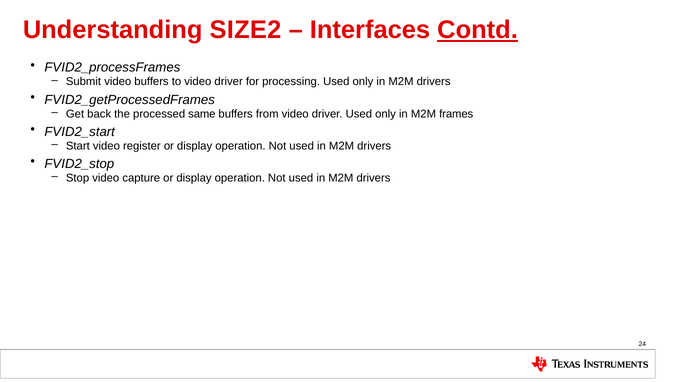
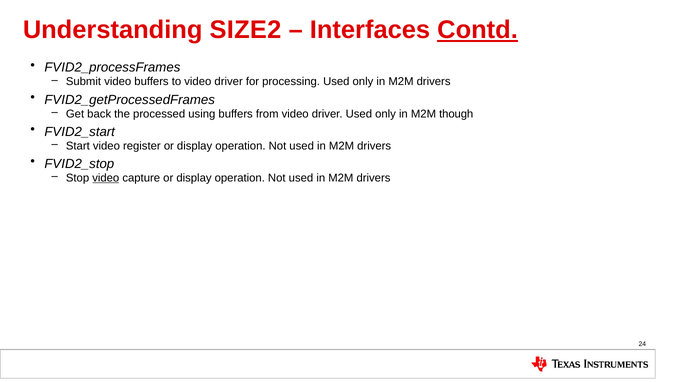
same: same -> using
frames: frames -> though
video at (106, 178) underline: none -> present
